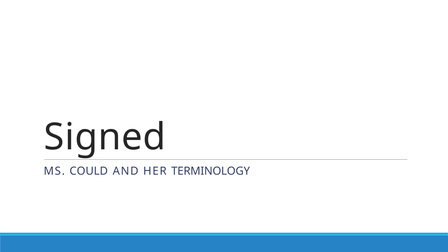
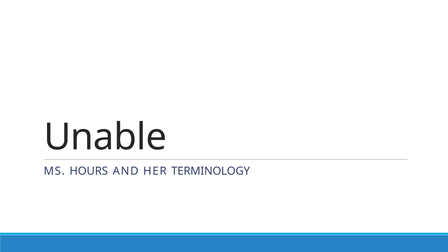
Signed: Signed -> Unable
COULD: COULD -> HOURS
